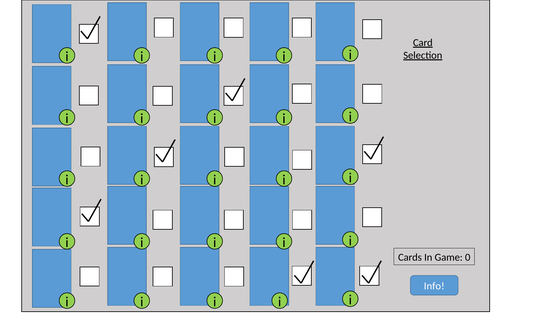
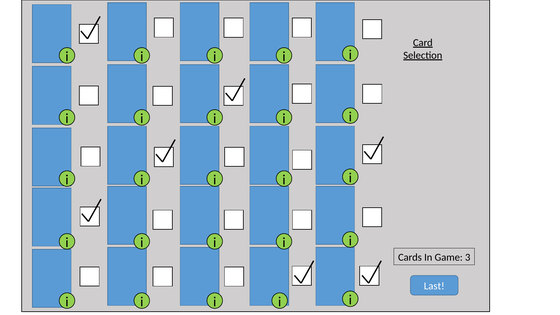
0: 0 -> 3
Info: Info -> Last
